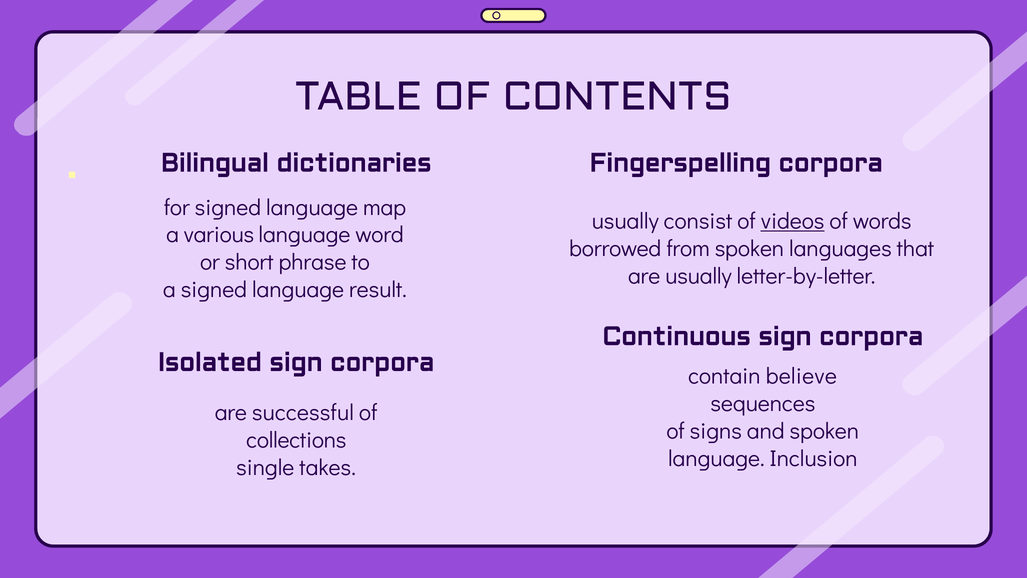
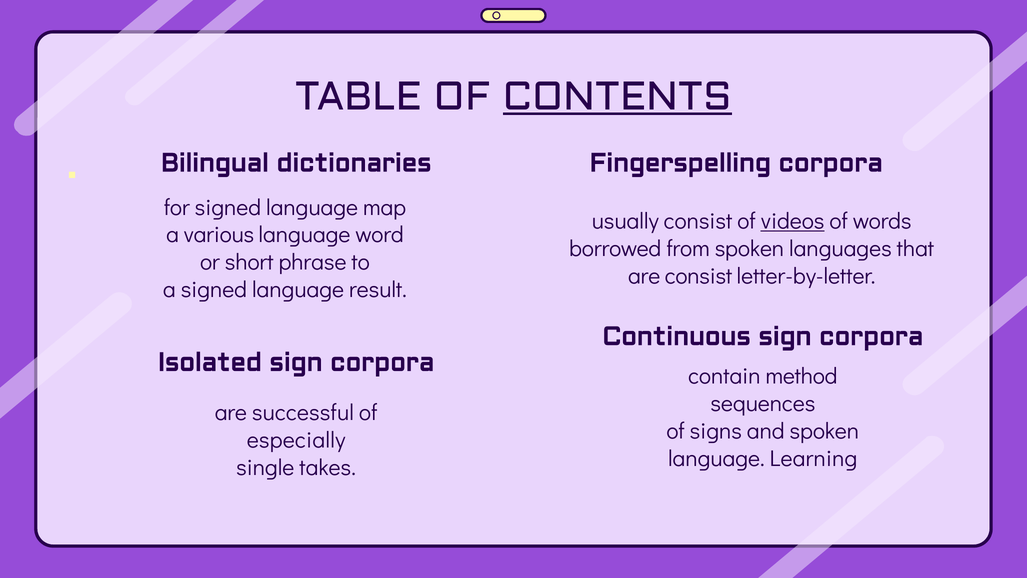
CONTENTS underline: none -> present
are usually: usually -> consist
believe: believe -> method
collections: collections -> especially
Inclusion: Inclusion -> Learning
